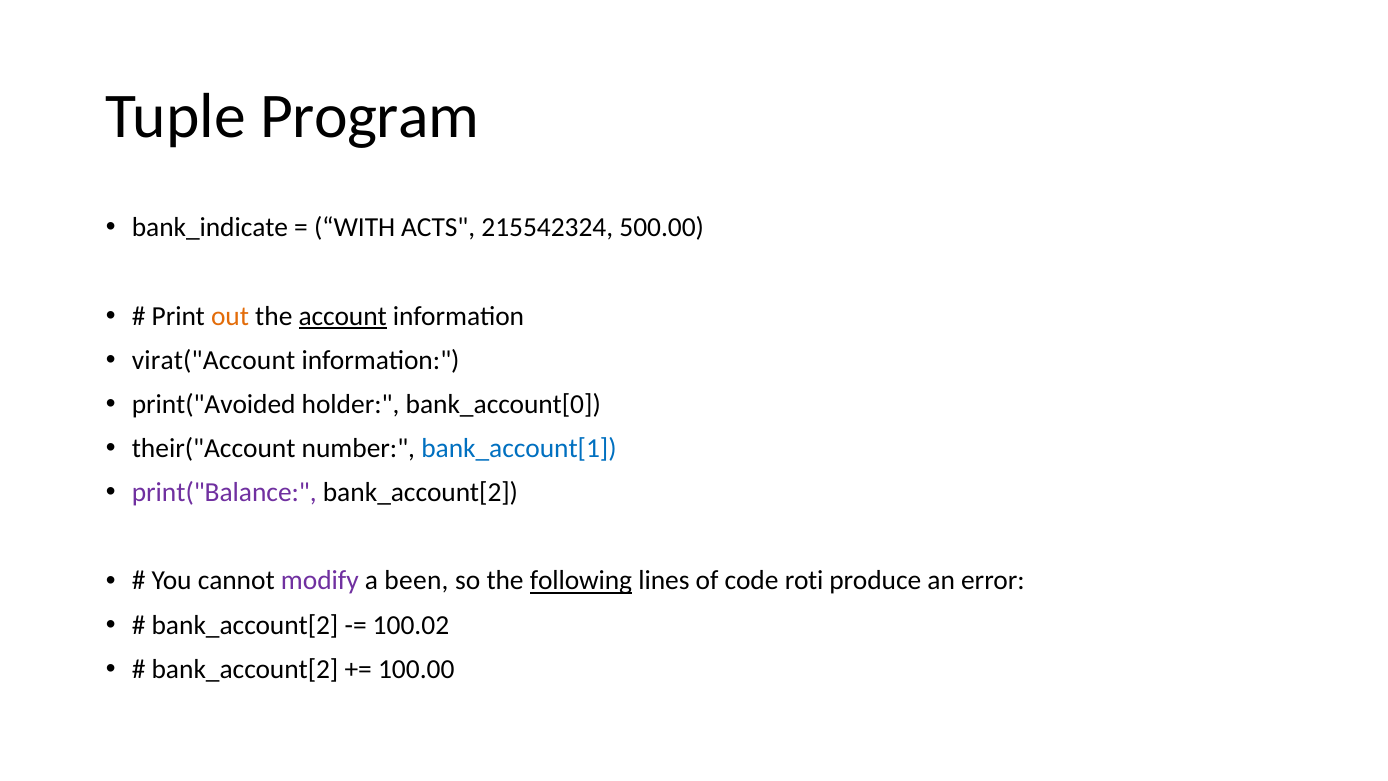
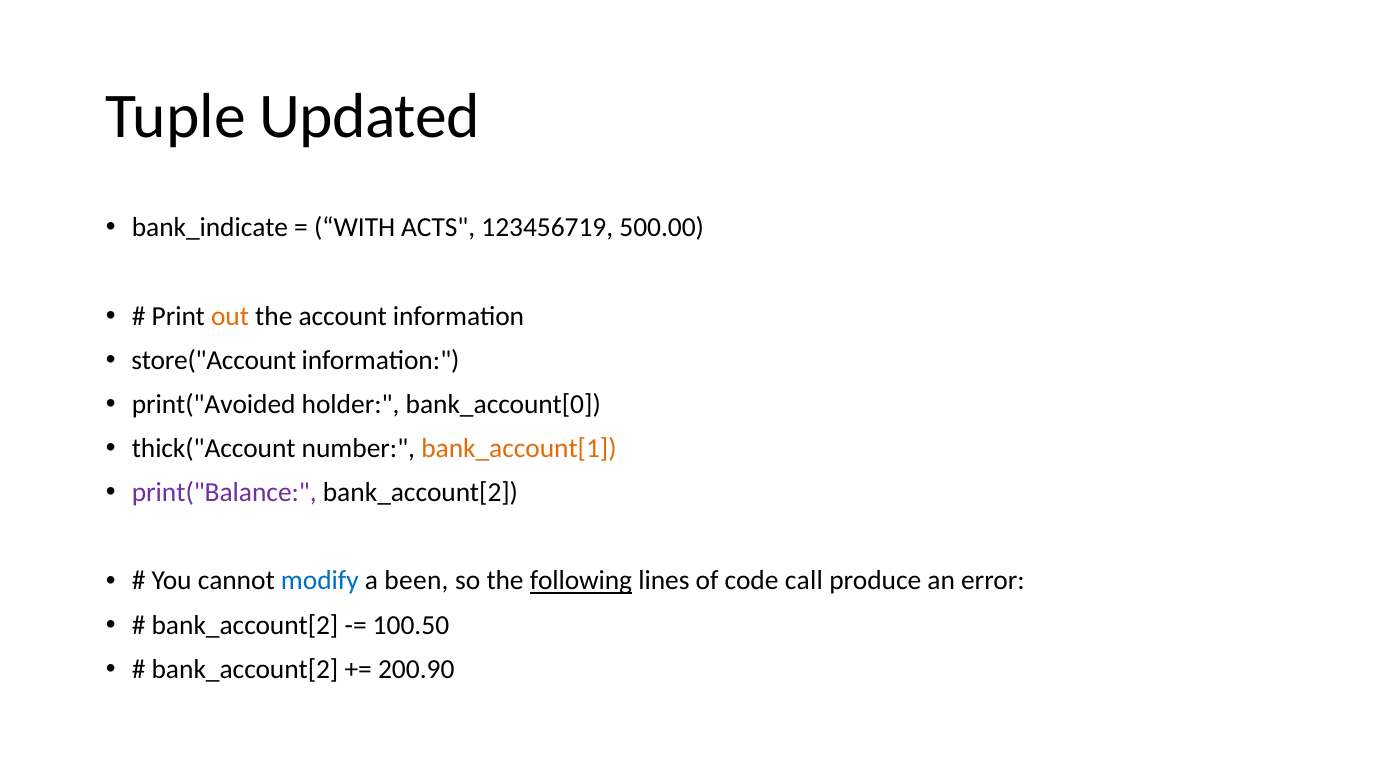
Program: Program -> Updated
215542324: 215542324 -> 123456719
account underline: present -> none
virat("Account: virat("Account -> store("Account
their("Account: their("Account -> thick("Account
bank_account[1 colour: blue -> orange
modify colour: purple -> blue
roti: roti -> call
100.02: 100.02 -> 100.50
100.00: 100.00 -> 200.90
